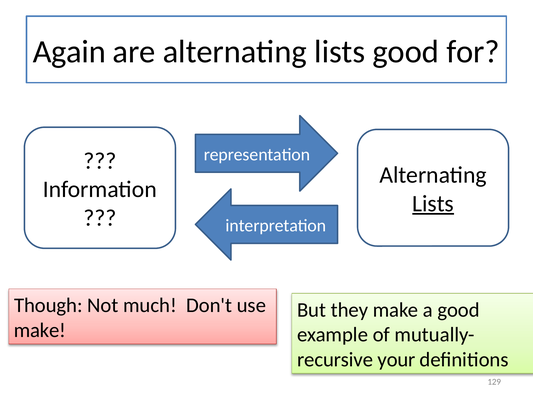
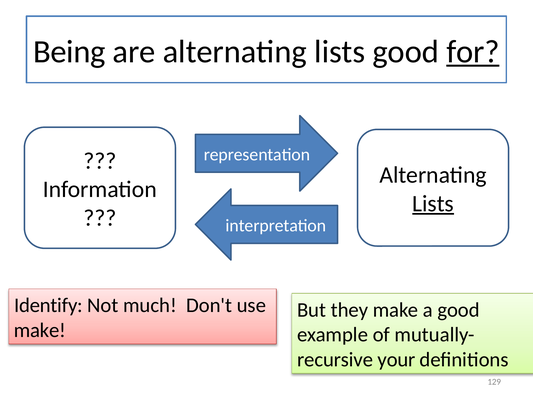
Again: Again -> Being
for underline: none -> present
Though: Though -> Identify
